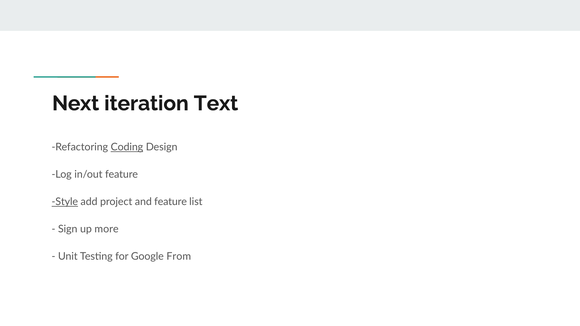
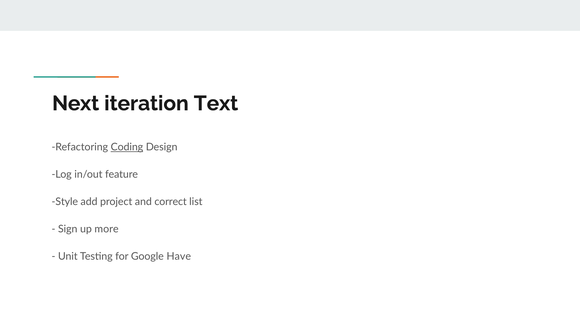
Style underline: present -> none
and feature: feature -> correct
From: From -> Have
